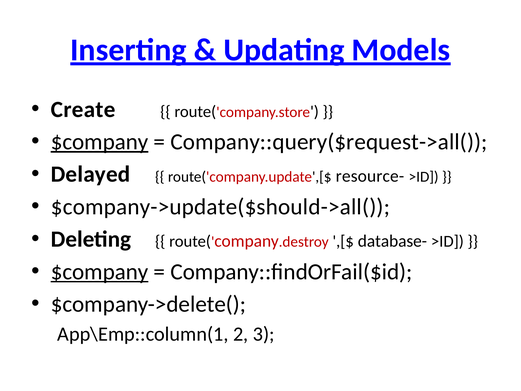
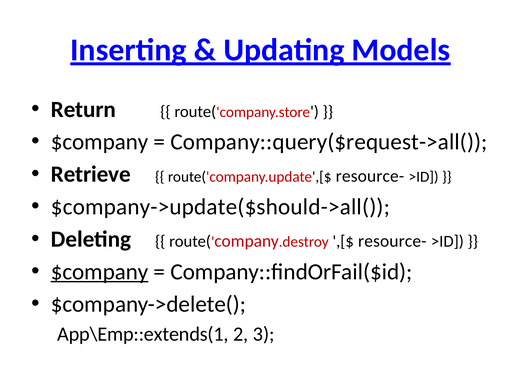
Create: Create -> Return
$company at (100, 142) underline: present -> none
Delayed: Delayed -> Retrieve
database- at (392, 241): database- -> resource-
App\Emp::column(1: App\Emp::column(1 -> App\Emp::extends(1
